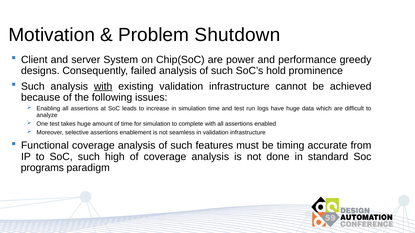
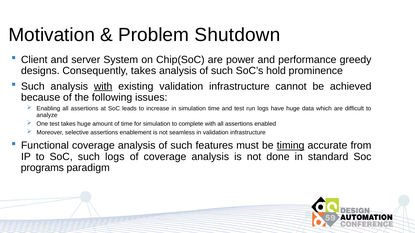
Consequently failed: failed -> takes
timing underline: none -> present
such high: high -> logs
